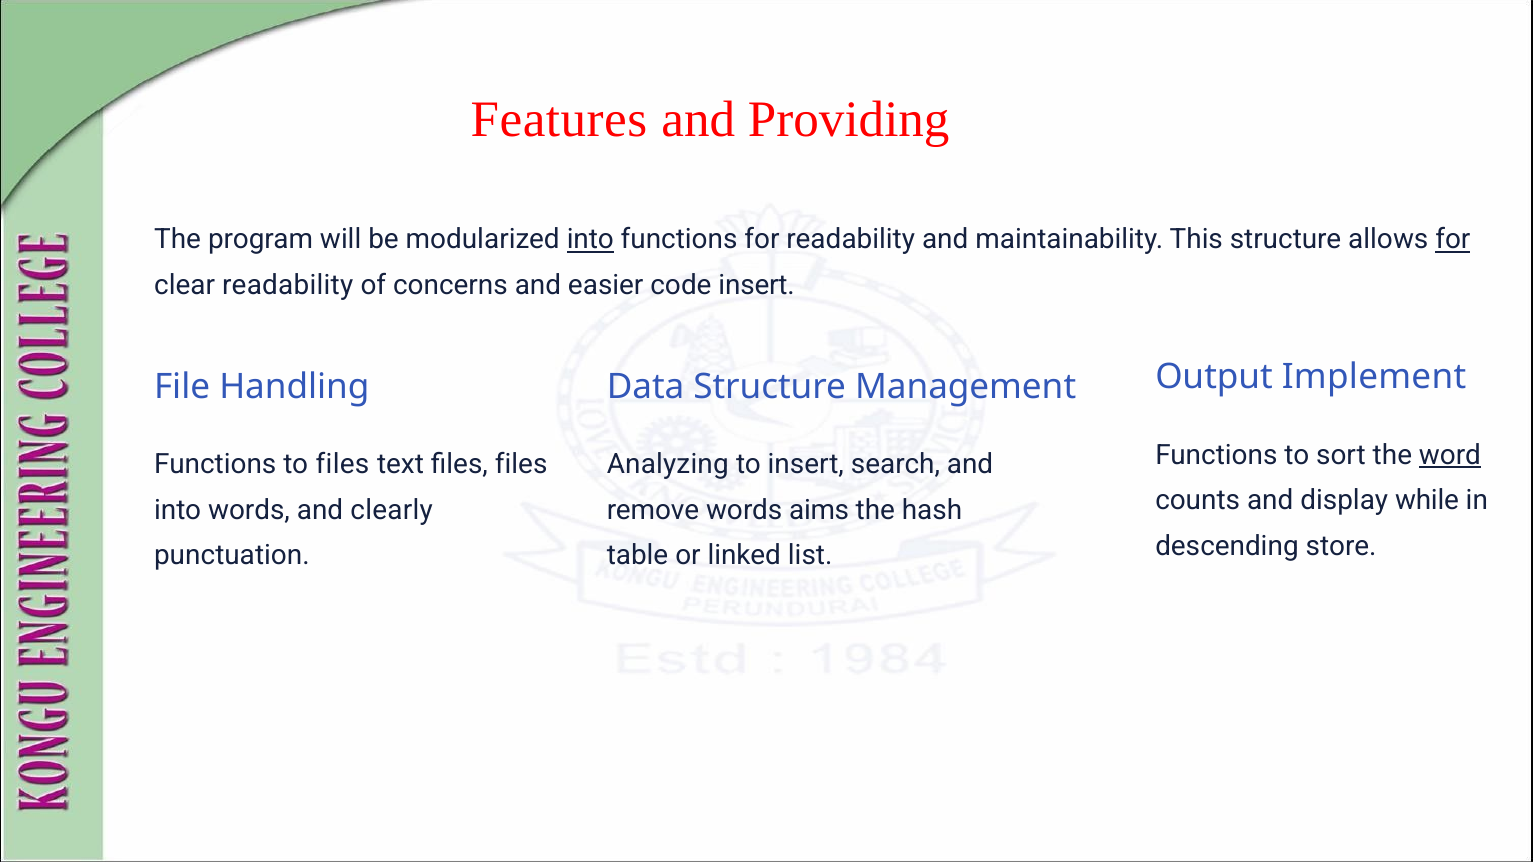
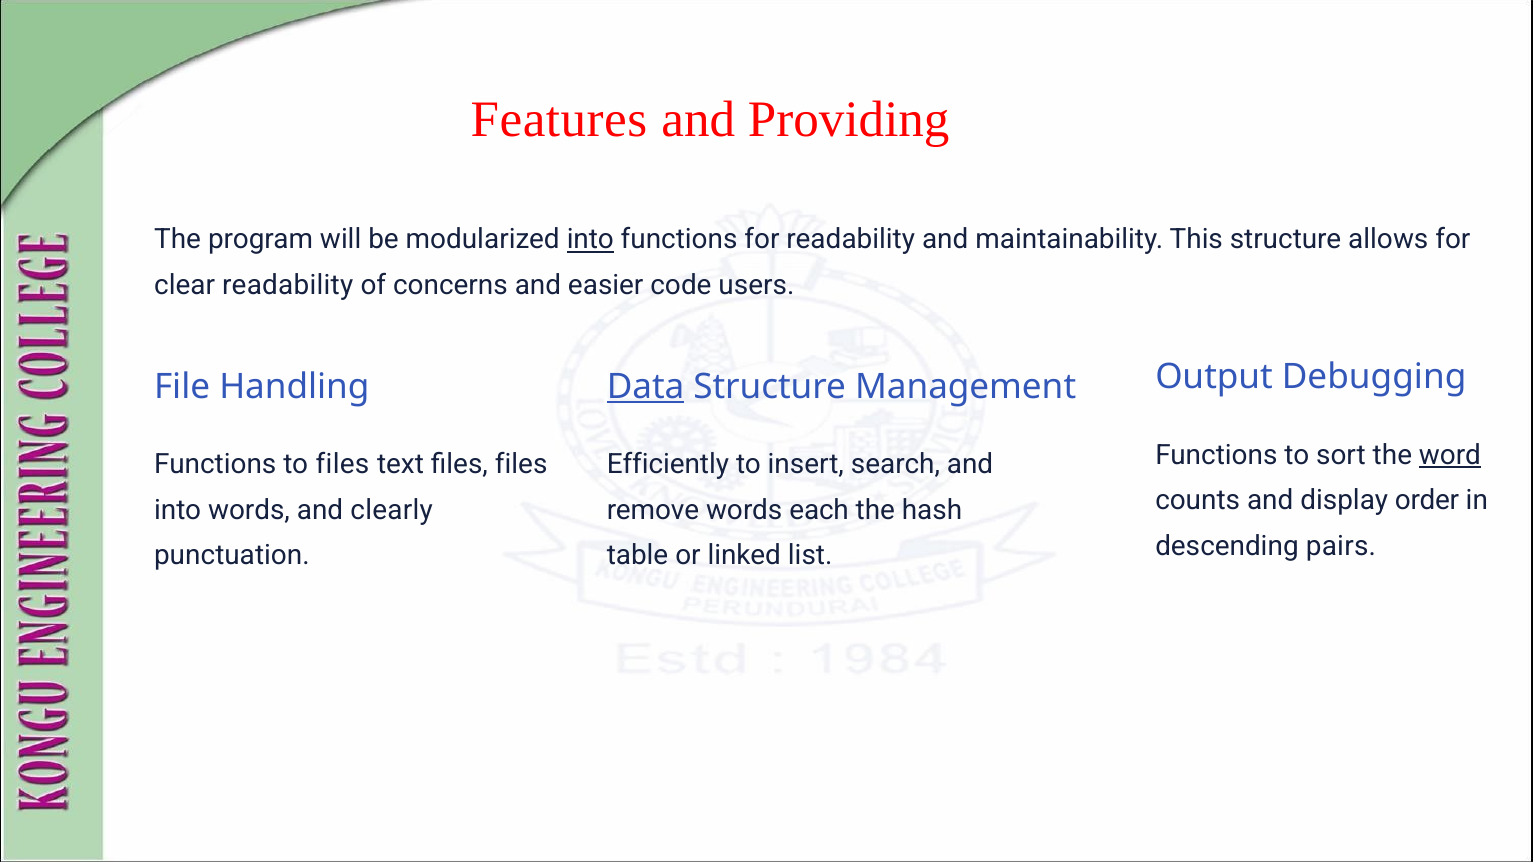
for at (1453, 240) underline: present -> none
code insert: insert -> users
Implement: Implement -> Debugging
Data underline: none -> present
Analyzing: Analyzing -> Efficiently
while: while -> order
aims: aims -> each
store: store -> pairs
